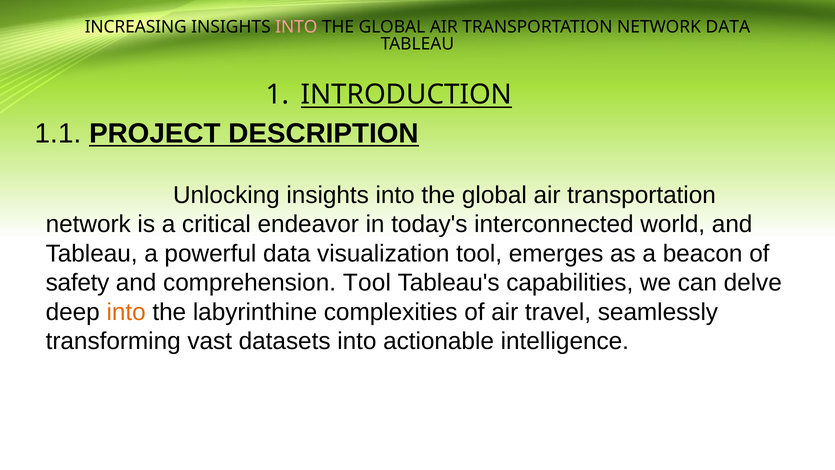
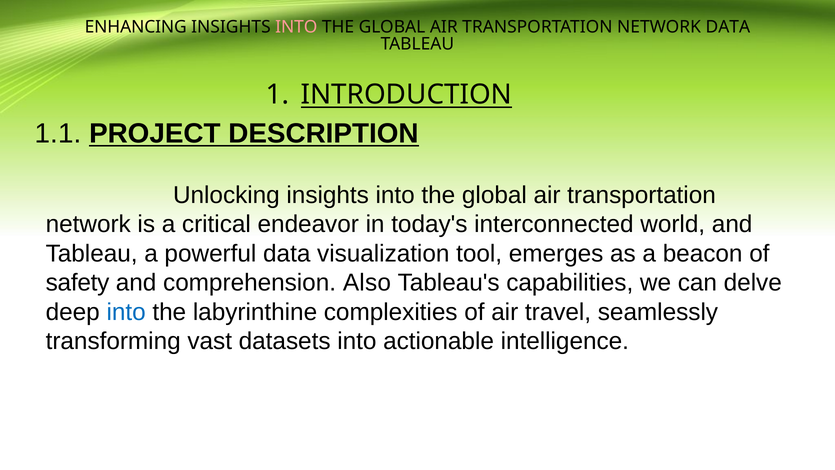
INCREASING: INCREASING -> ENHANCING
comprehension Tool: Tool -> Also
into at (126, 312) colour: orange -> blue
